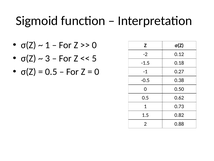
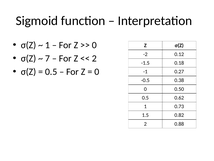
3: 3 -> 7
5 at (94, 58): 5 -> 2
